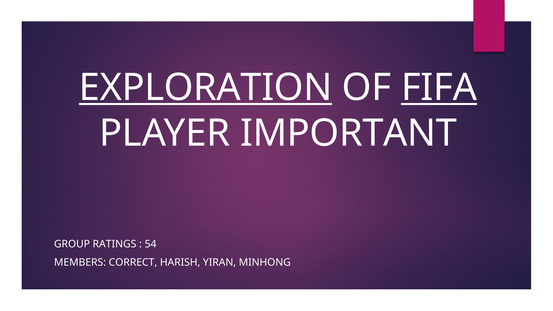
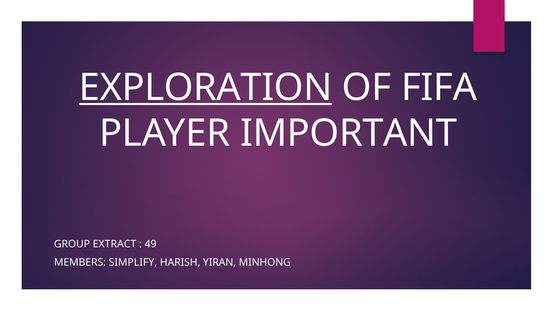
FIFA underline: present -> none
RATINGS: RATINGS -> EXTRACT
54: 54 -> 49
CORRECT: CORRECT -> SIMPLIFY
